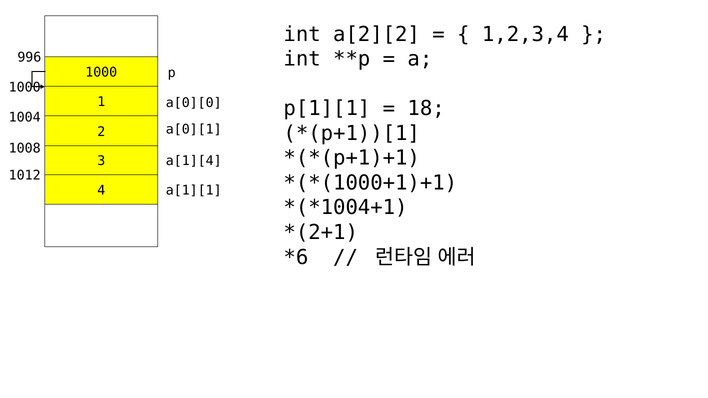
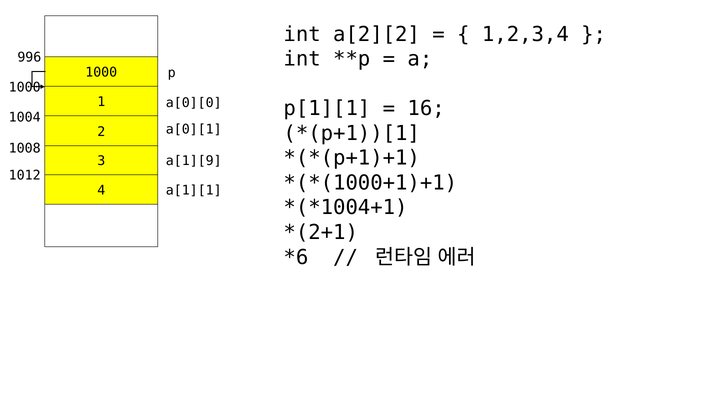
18: 18 -> 16
a[1][4: a[1][4 -> a[1][9
